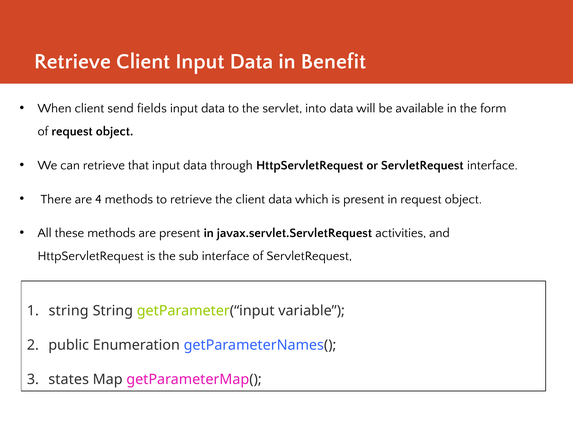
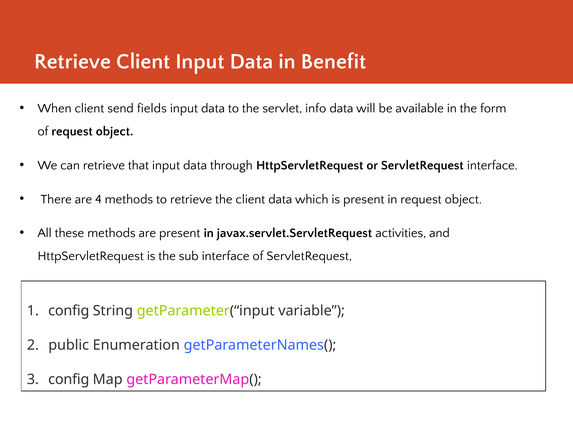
into: into -> info
string at (69, 310): string -> config
states at (69, 379): states -> config
